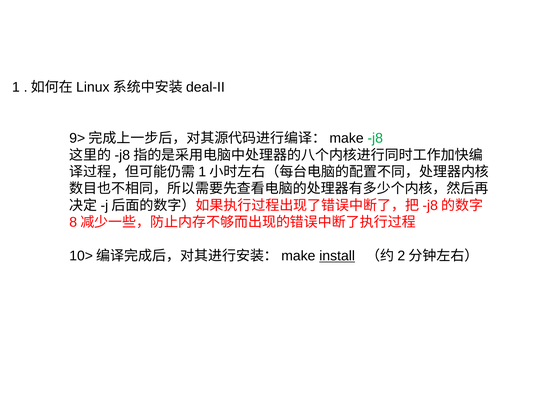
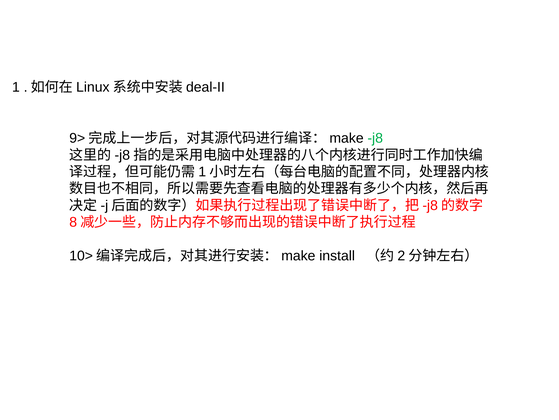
install underline: present -> none
